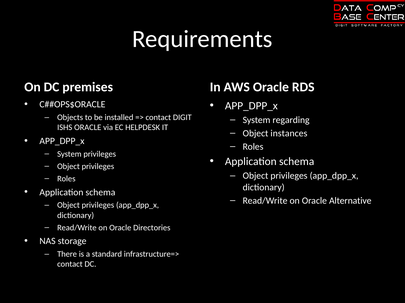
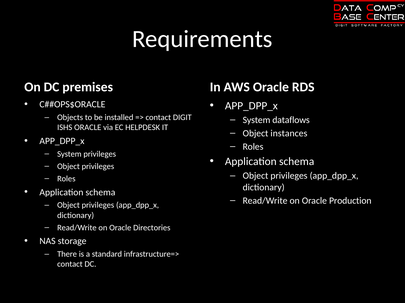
regarding: regarding -> dataflows
Alternative: Alternative -> Production
